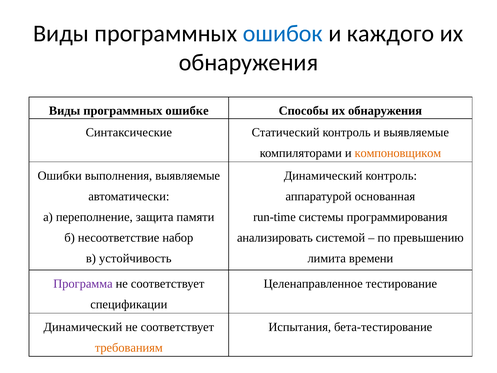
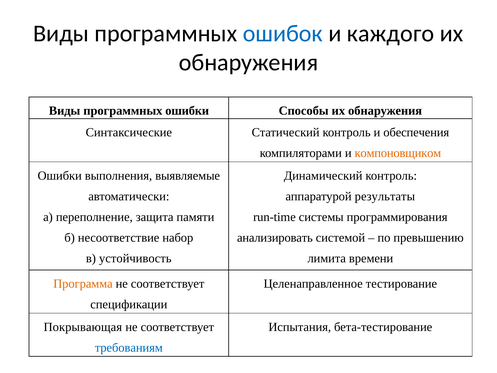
программных ошибке: ошибке -> ошибки
и выявляемые: выявляемые -> обеспечения
основанная: основанная -> результаты
Программа colour: purple -> orange
Динамический at (83, 327): Динамический -> Покрывающая
требованиям colour: orange -> blue
